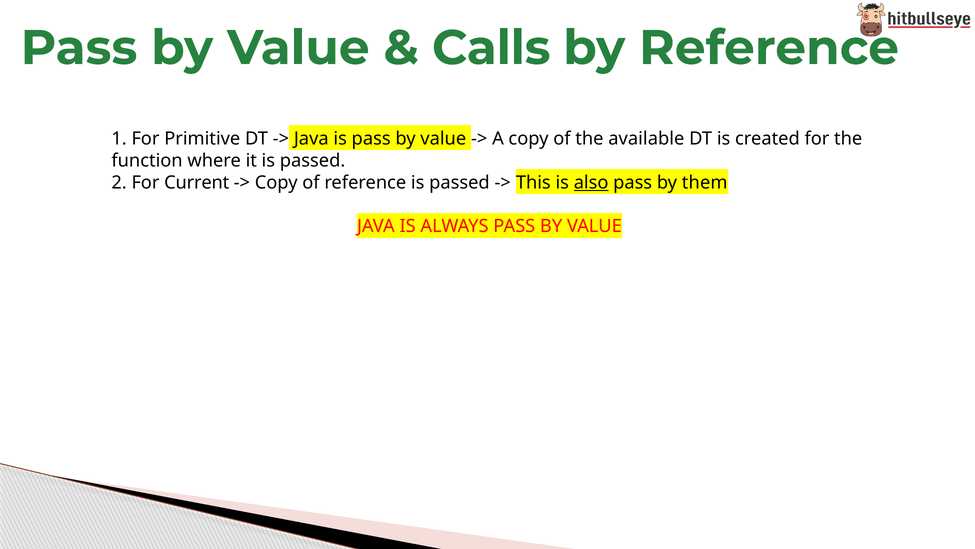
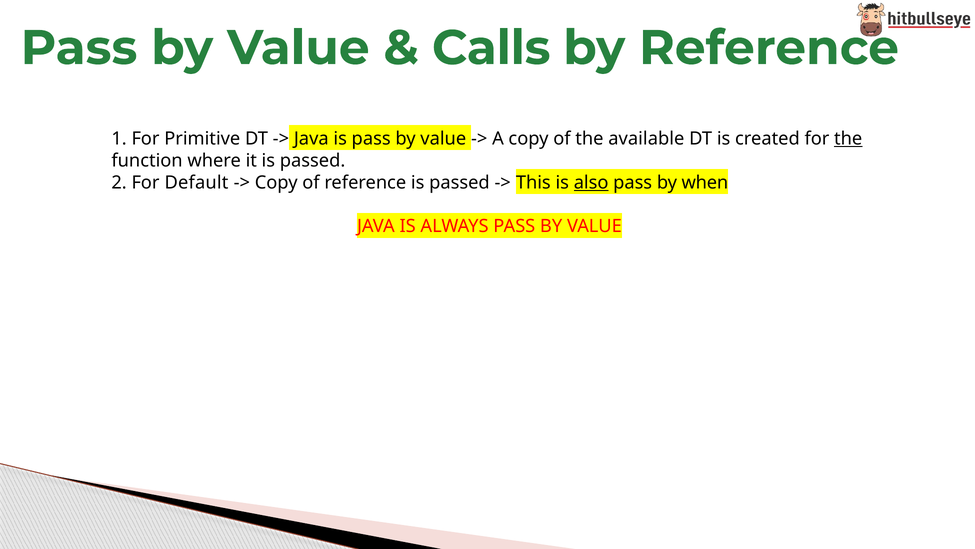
the at (848, 138) underline: none -> present
Current: Current -> Default
them: them -> when
